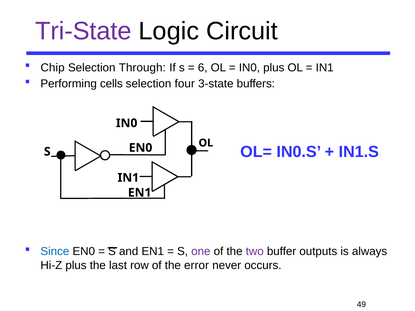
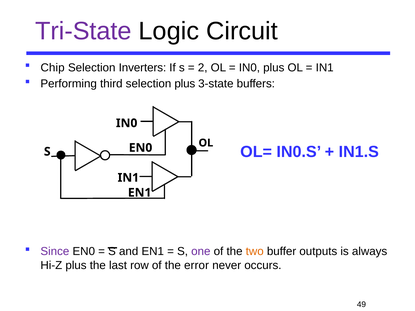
Through: Through -> Inverters
6: 6 -> 2
cells: cells -> third
selection four: four -> plus
Since colour: blue -> purple
two colour: purple -> orange
